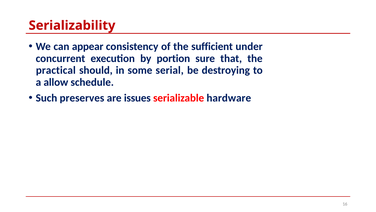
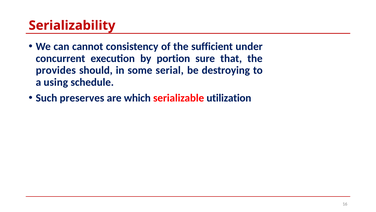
appear: appear -> cannot
practical: practical -> provides
allow: allow -> using
issues: issues -> which
hardware: hardware -> utilization
